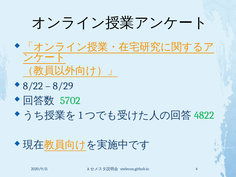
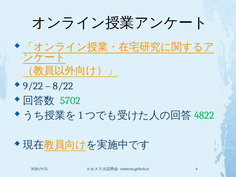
8/22: 8/22 -> 9/22
8/29: 8/29 -> 8/22
